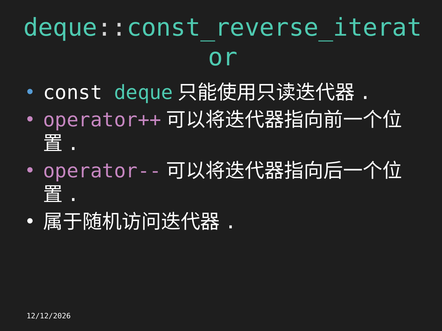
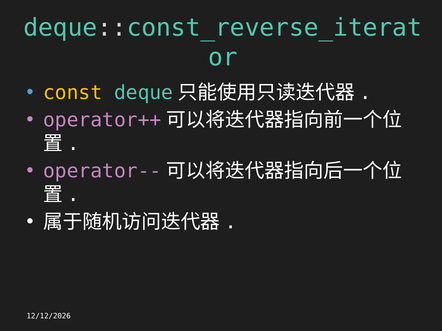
const colour: white -> yellow
